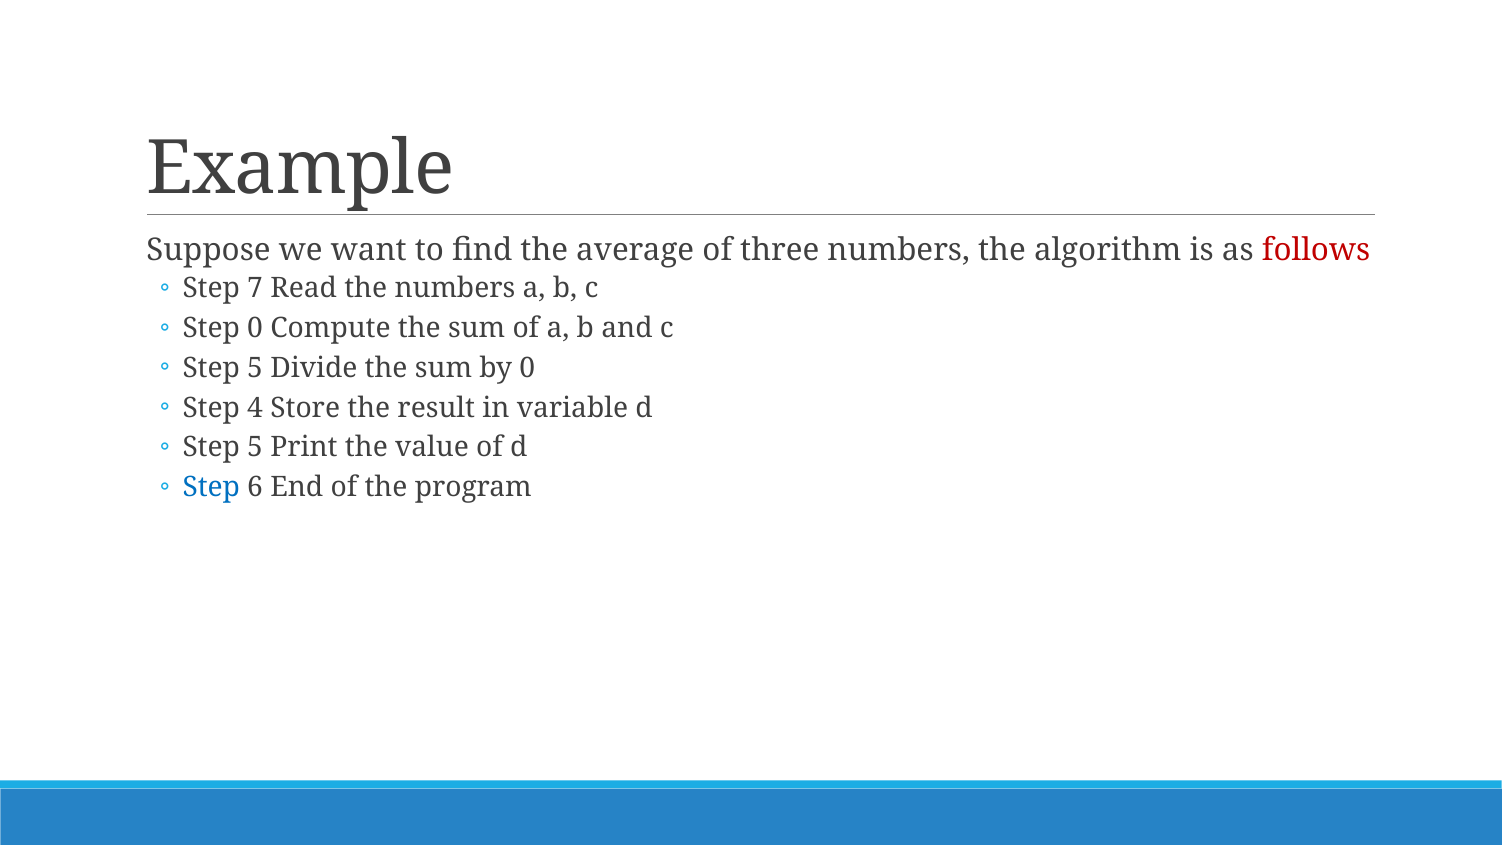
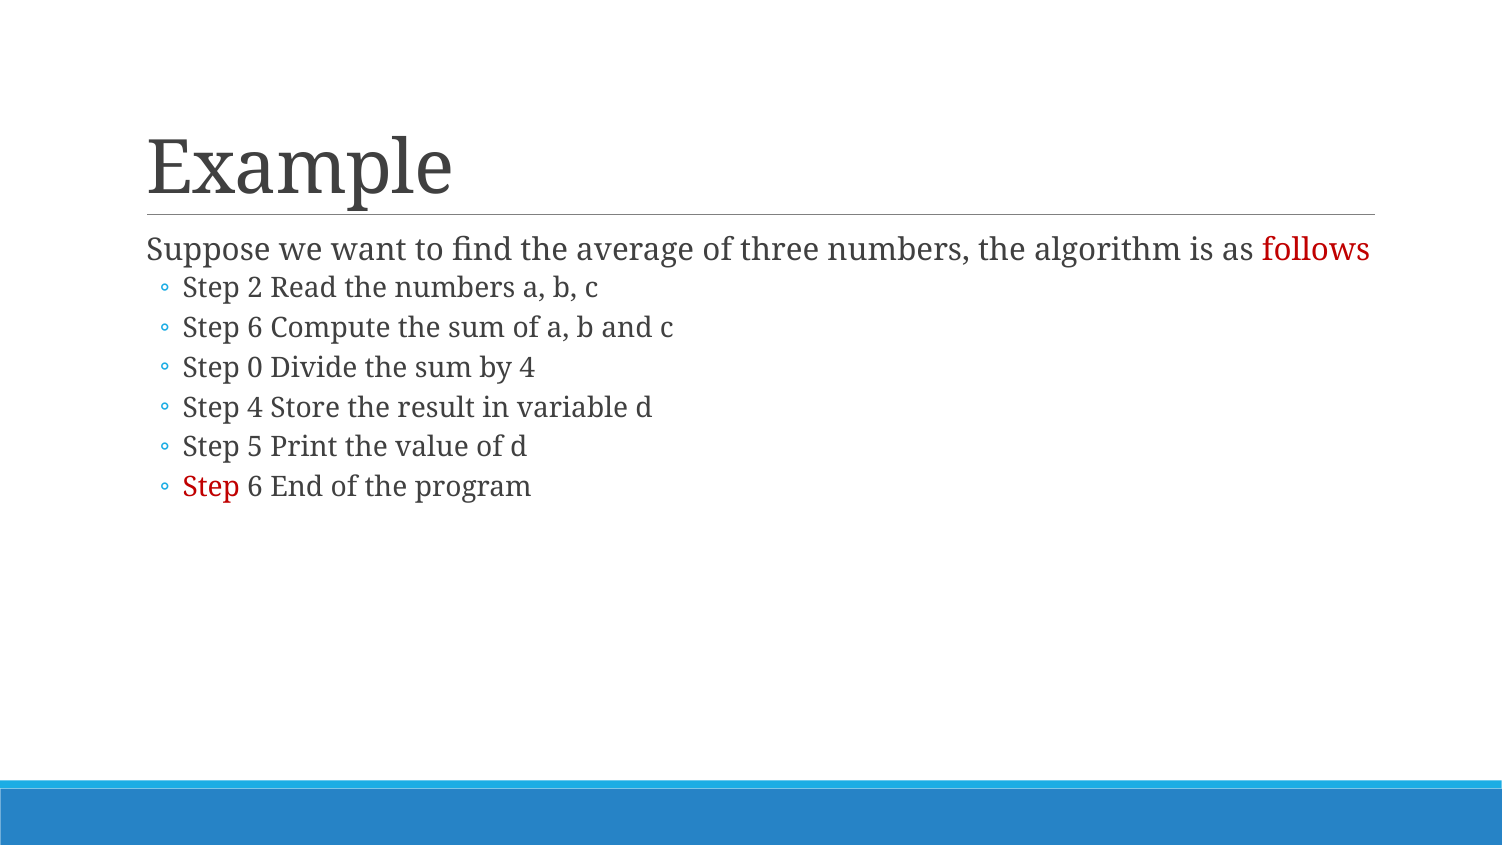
7: 7 -> 2
0 at (255, 328): 0 -> 6
5 at (255, 368): 5 -> 0
by 0: 0 -> 4
Step at (211, 487) colour: blue -> red
